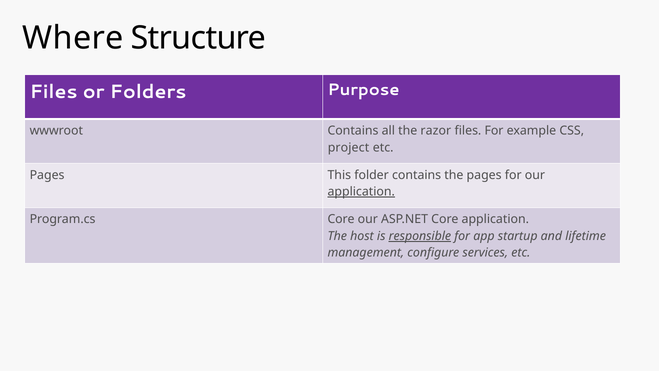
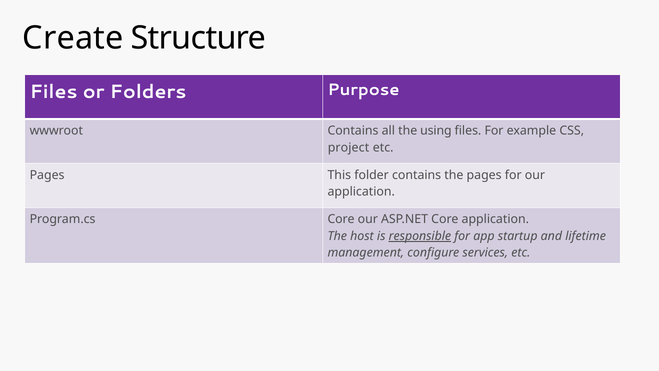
Where: Where -> Create
razor: razor -> using
application at (361, 192) underline: present -> none
